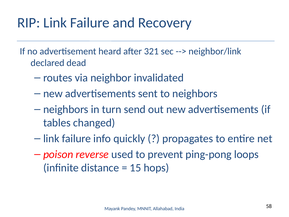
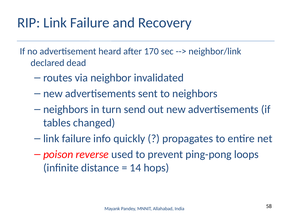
321: 321 -> 170
15: 15 -> 14
